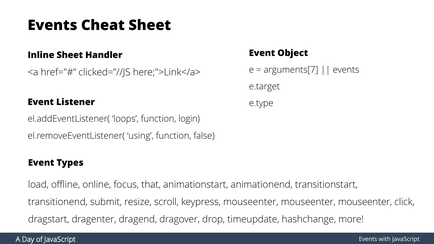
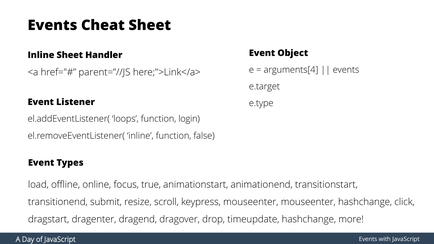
arguments[7: arguments[7 -> arguments[4
clicked=”//JS: clicked=”//JS -> parent=”//JS
el.removeEventListener( using: using -> inline
that: that -> true
mouseenter at (365, 202): mouseenter -> hashchange
